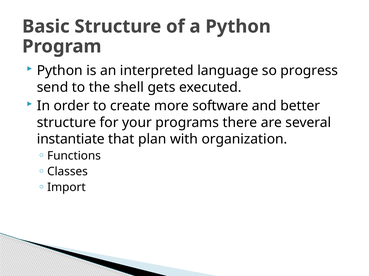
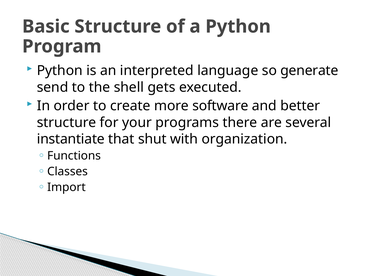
progress: progress -> generate
plan: plan -> shut
